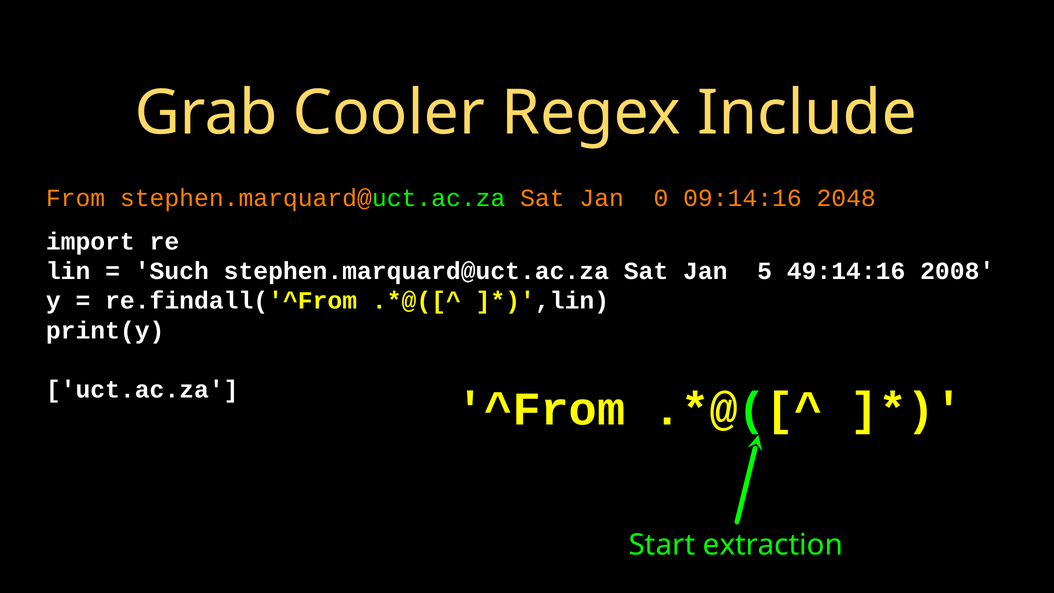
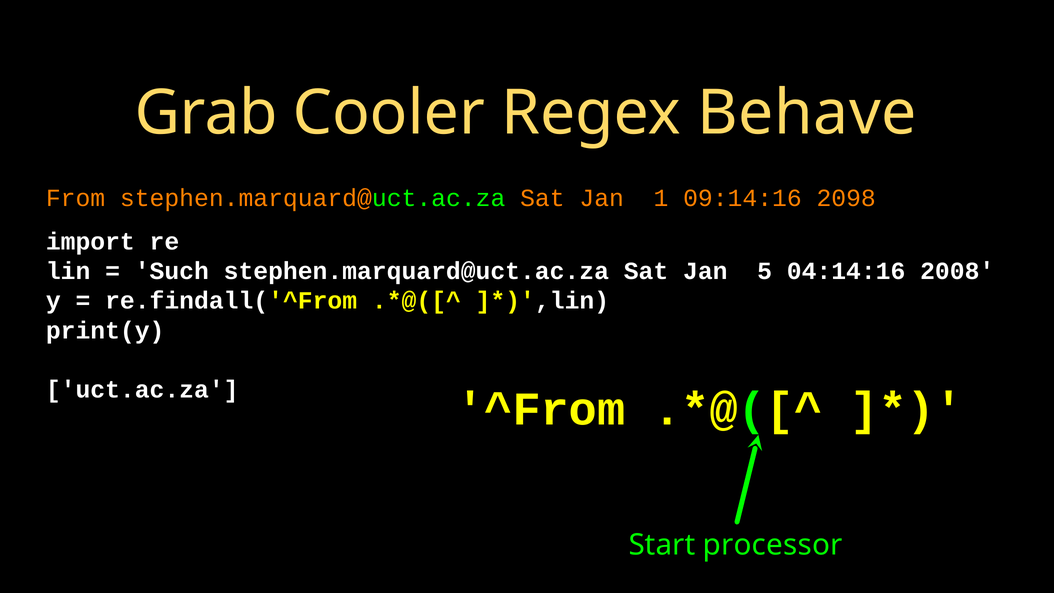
Include: Include -> Behave
0: 0 -> 1
2048: 2048 -> 2098
49:14:16: 49:14:16 -> 04:14:16
extraction: extraction -> processor
